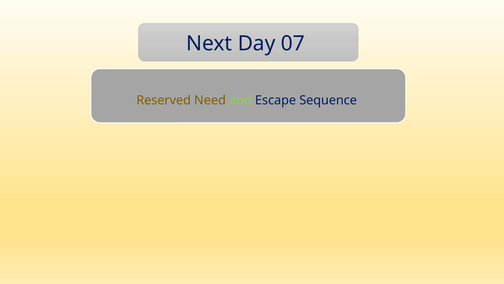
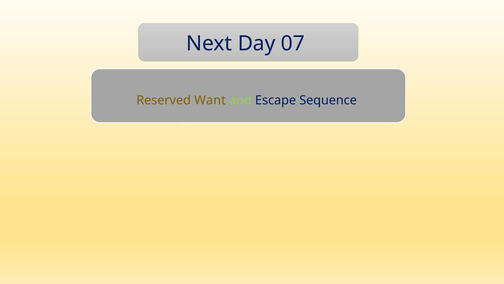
Need: Need -> Want
